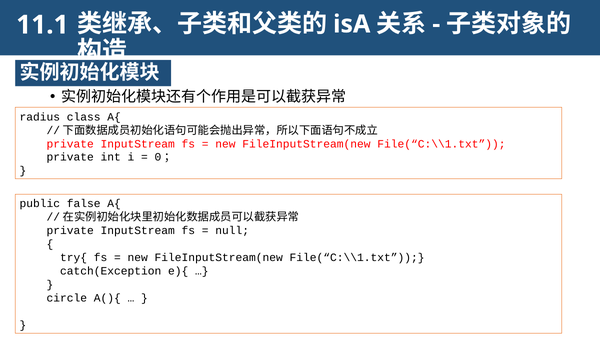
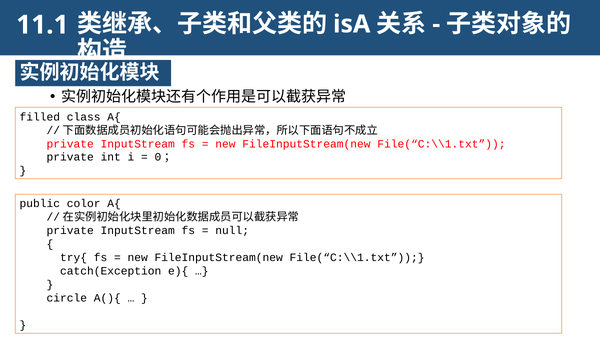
radius: radius -> filled
false: false -> color
